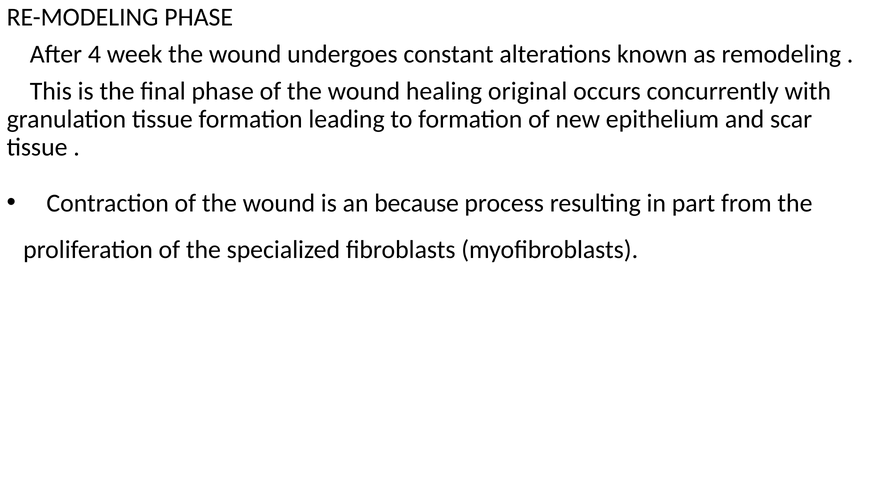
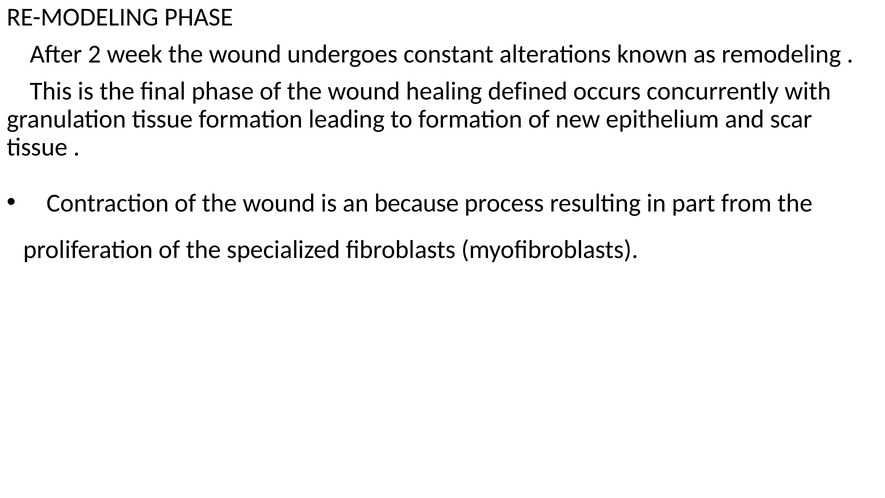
4: 4 -> 2
original: original -> defined
